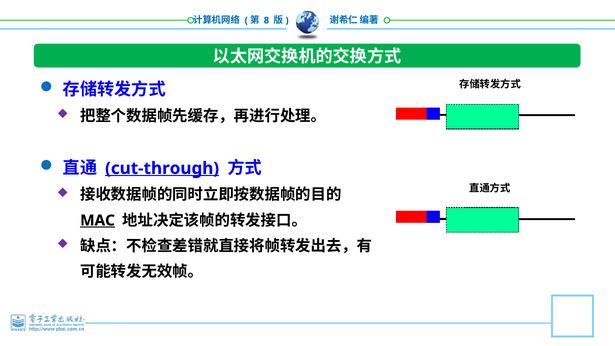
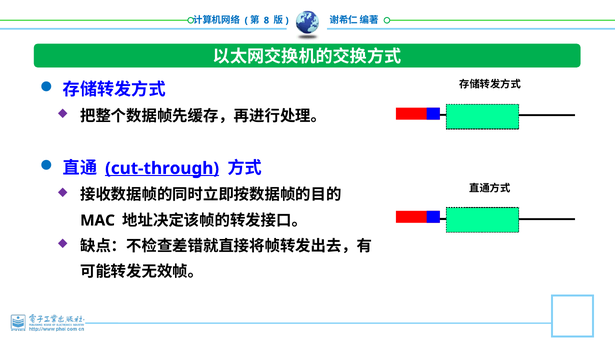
MAC underline: present -> none
